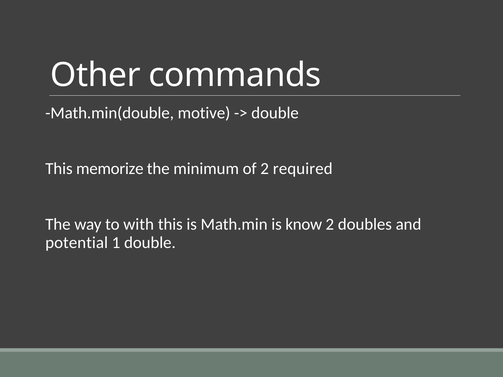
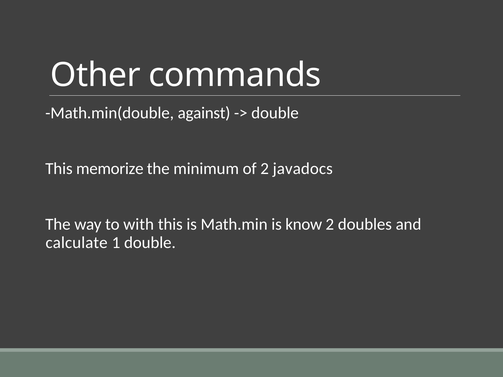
motive: motive -> against
required: required -> javadocs
potential: potential -> calculate
